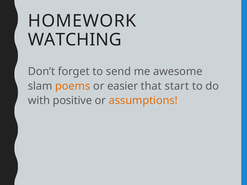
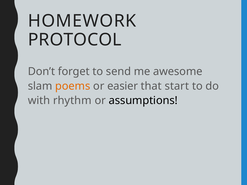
WATCHING: WATCHING -> PROTOCOL
positive: positive -> rhythm
assumptions colour: orange -> black
